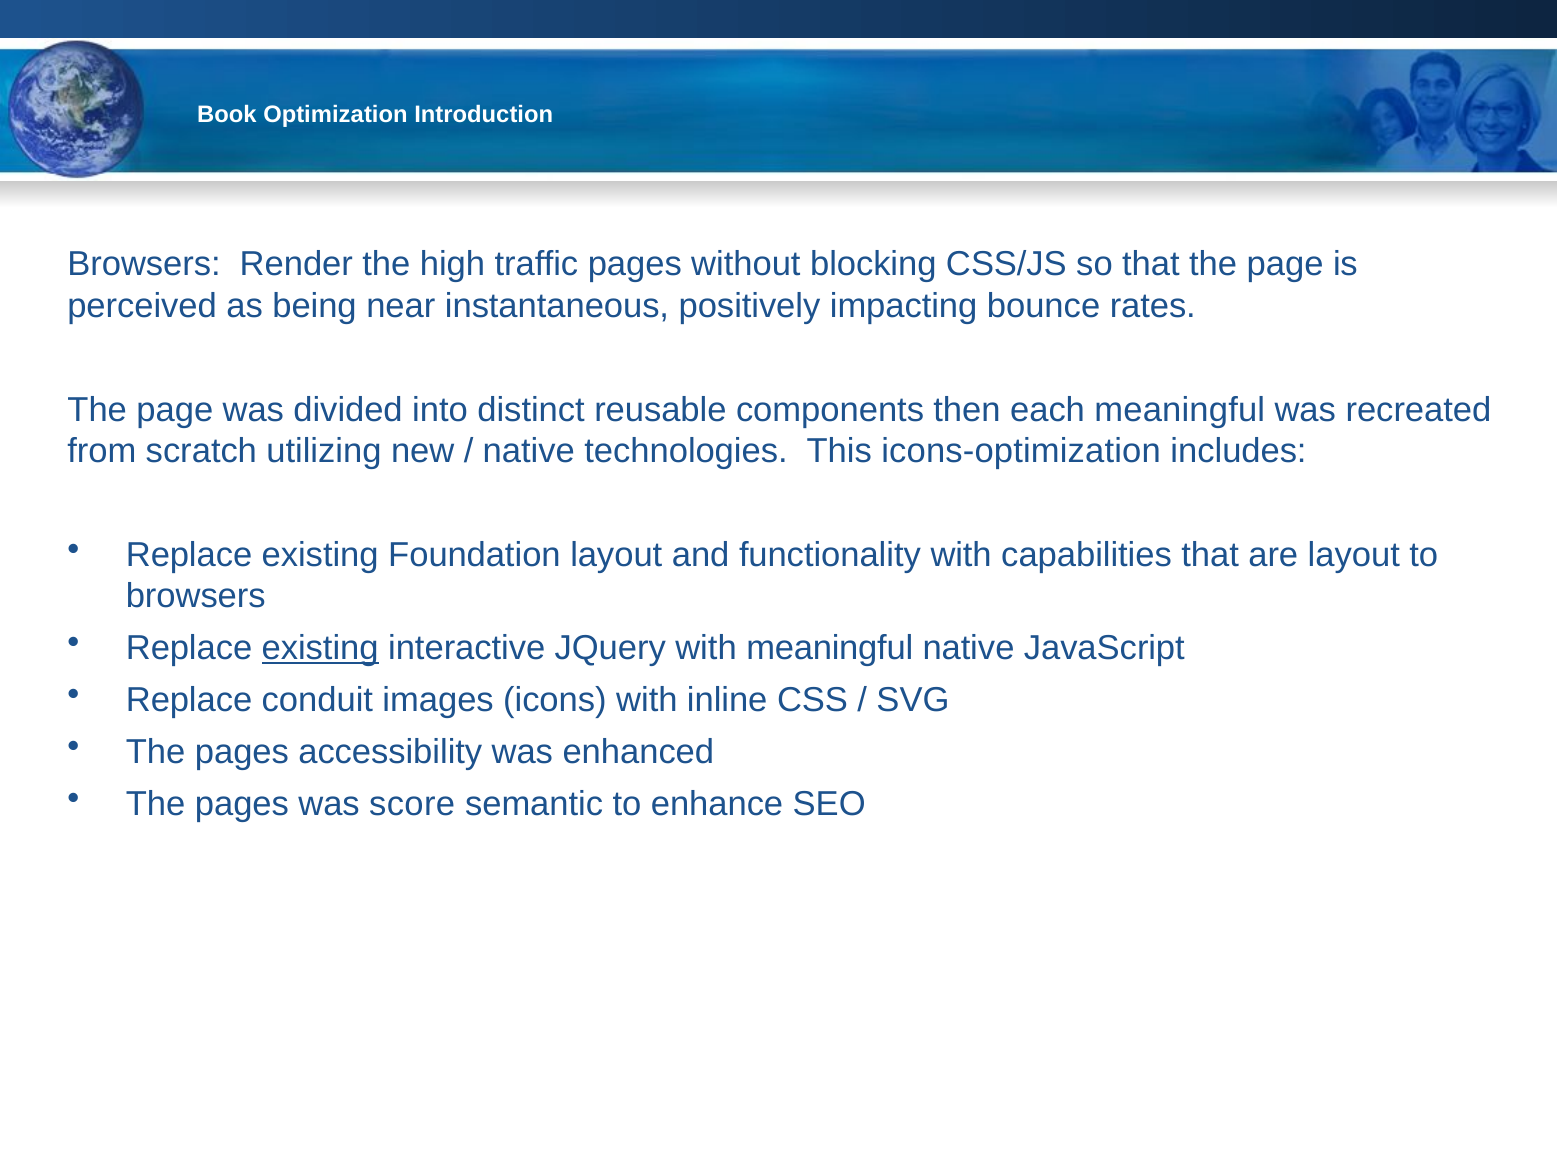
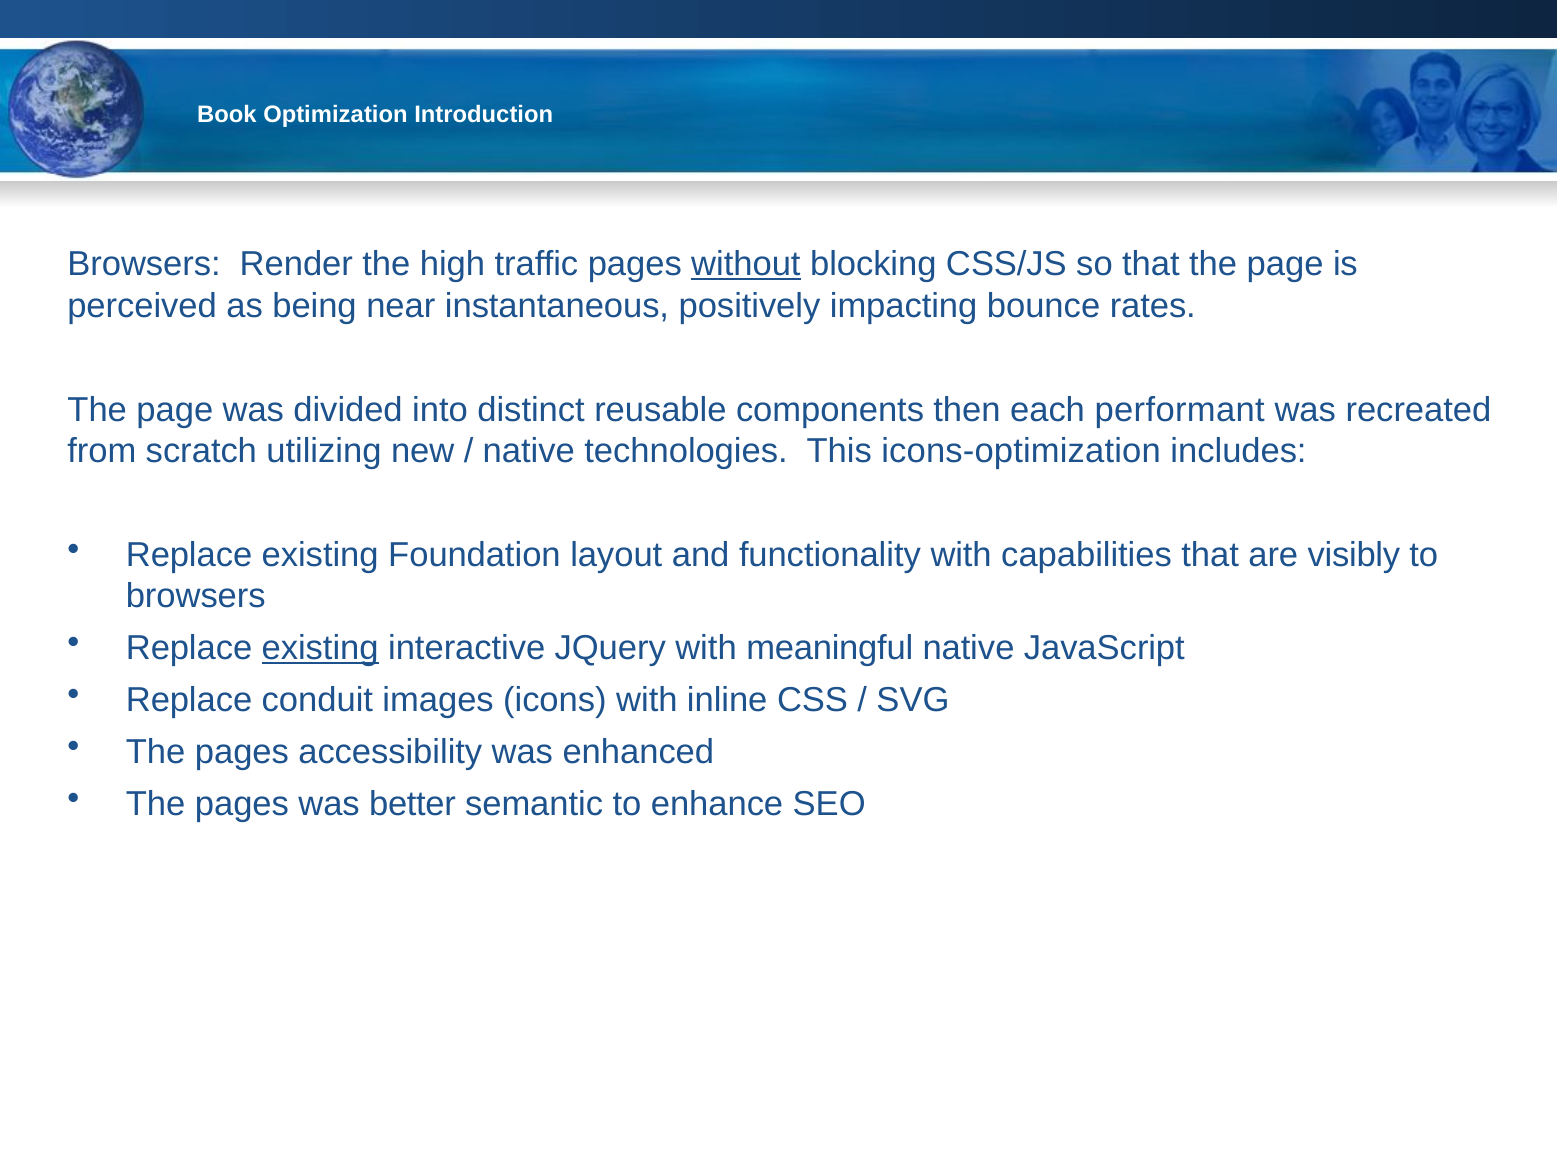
without underline: none -> present
each meaningful: meaningful -> performant
are layout: layout -> visibly
score: score -> better
